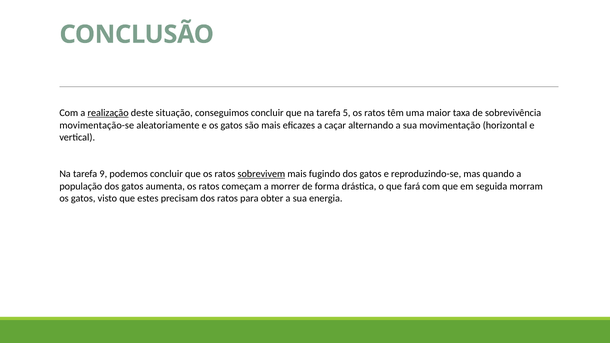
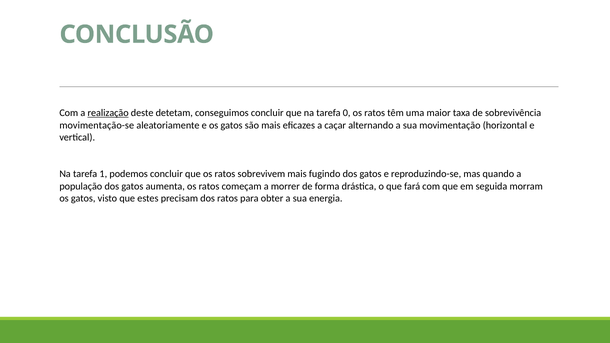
situação: situação -> detetam
5: 5 -> 0
9: 9 -> 1
sobrevivem underline: present -> none
